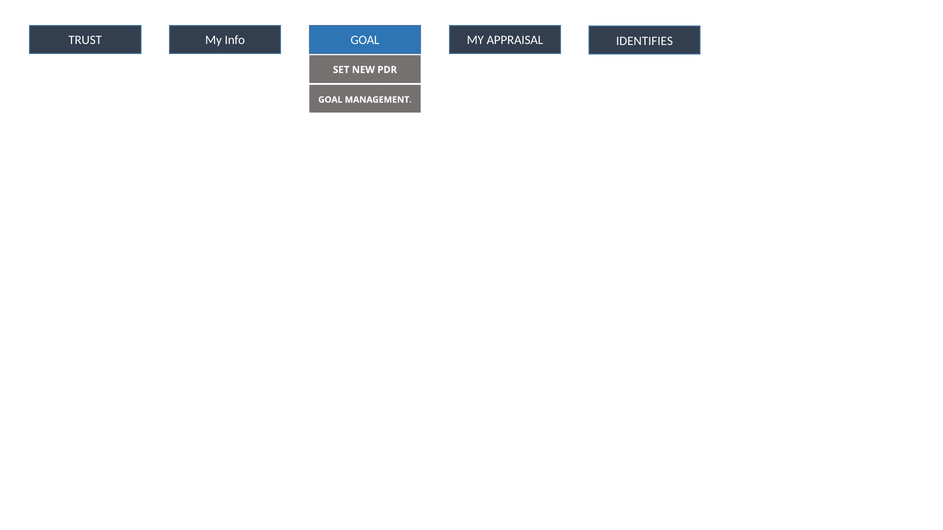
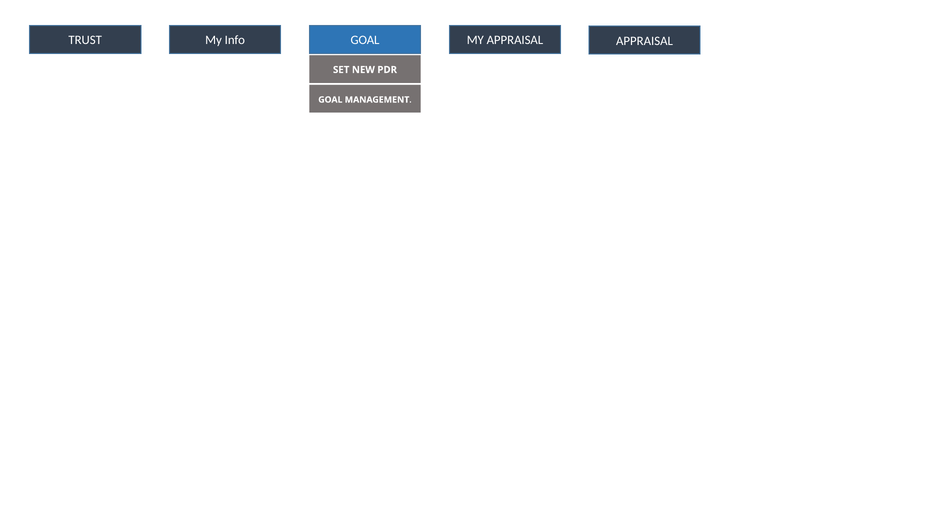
APPRAISAL IDENTIFIES: IDENTIFIES -> APPRAISAL
